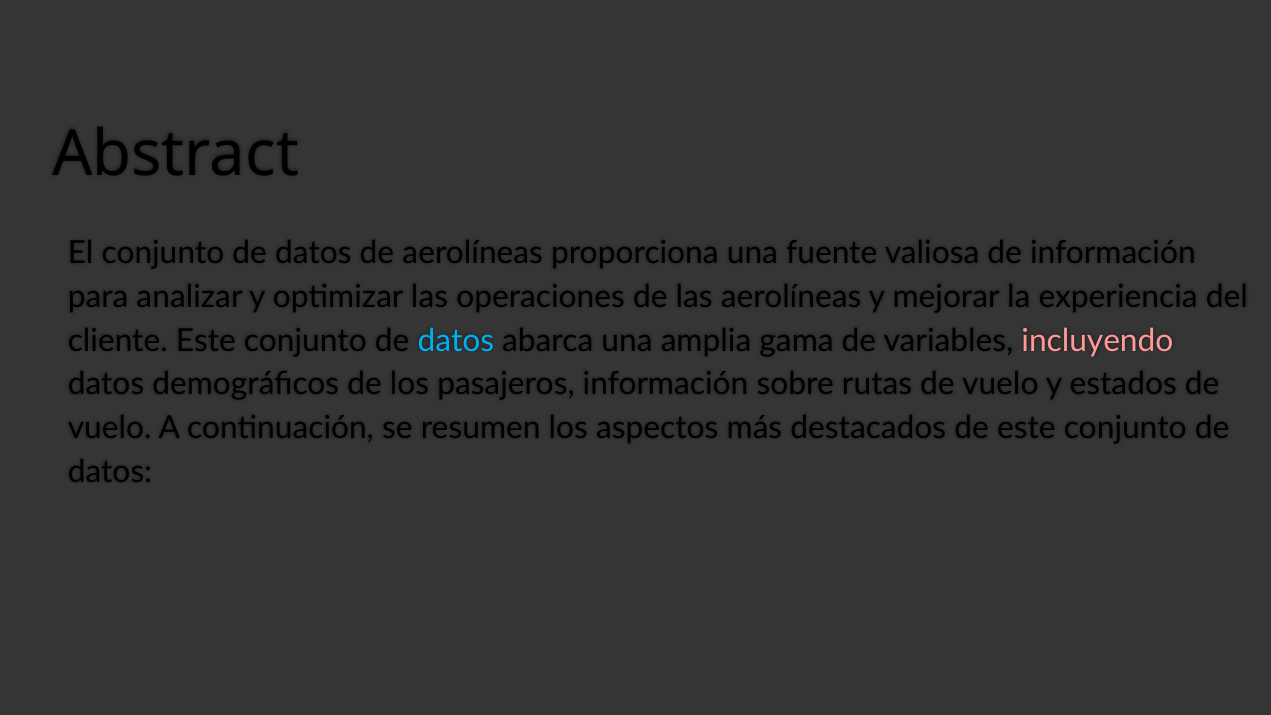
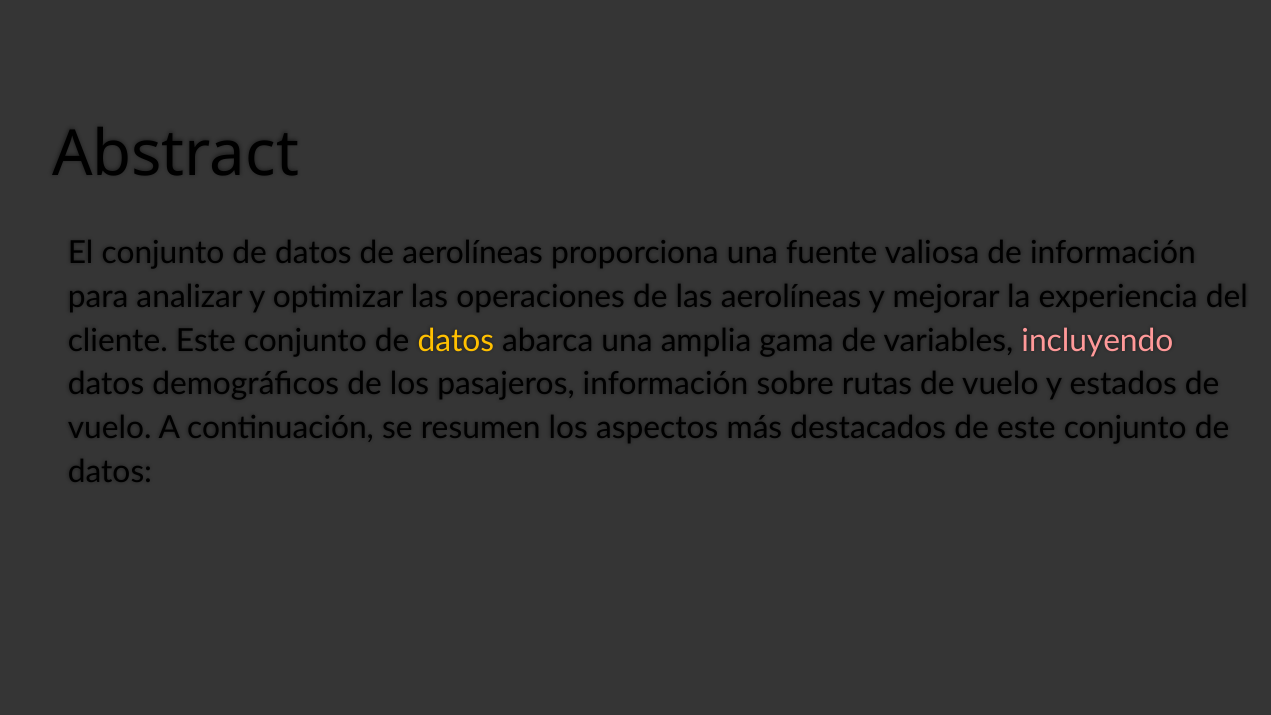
datos at (456, 341) colour: light blue -> yellow
